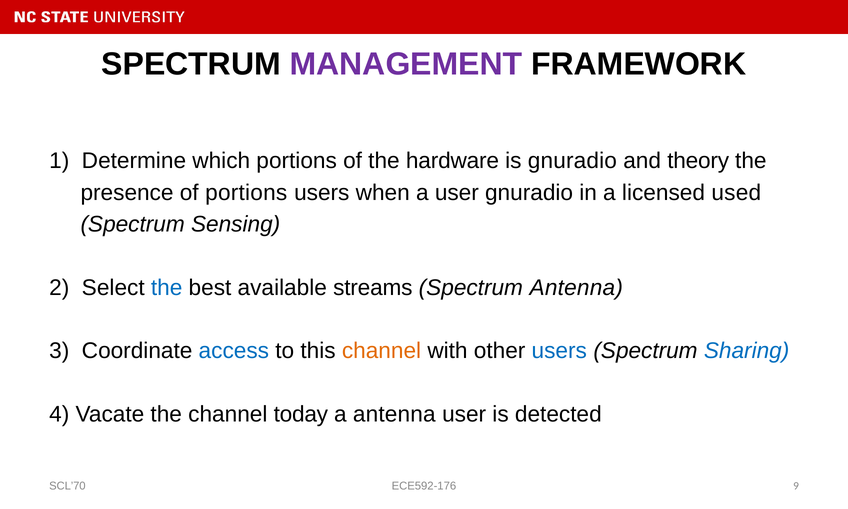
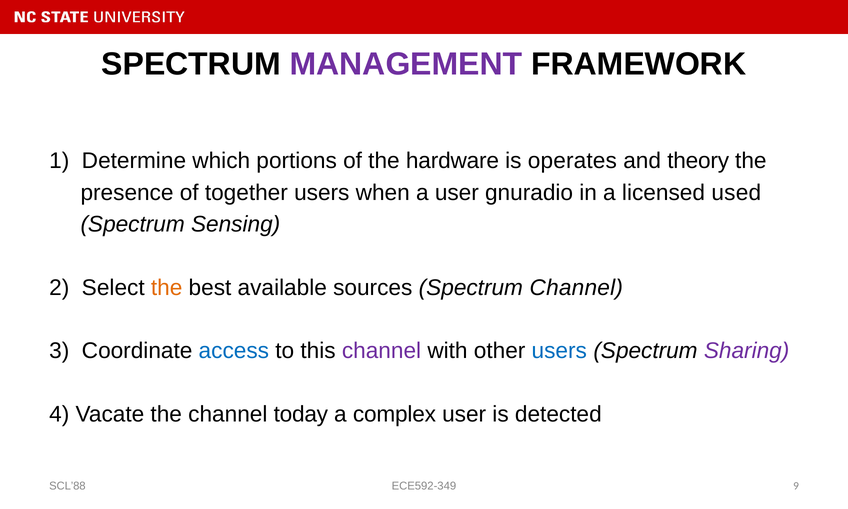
is gnuradio: gnuradio -> operates
of portions: portions -> together
the at (167, 288) colour: blue -> orange
streams: streams -> sources
Spectrum Antenna: Antenna -> Channel
channel at (382, 351) colour: orange -> purple
Sharing colour: blue -> purple
a antenna: antenna -> complex
SCL’70: SCL’70 -> SCL’88
ECE592-176: ECE592-176 -> ECE592-349
